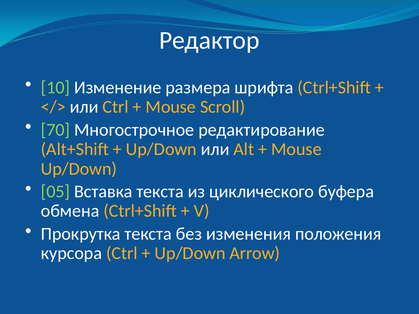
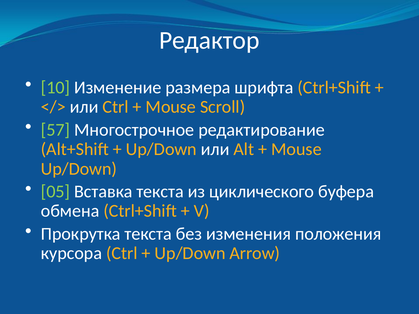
70: 70 -> 57
